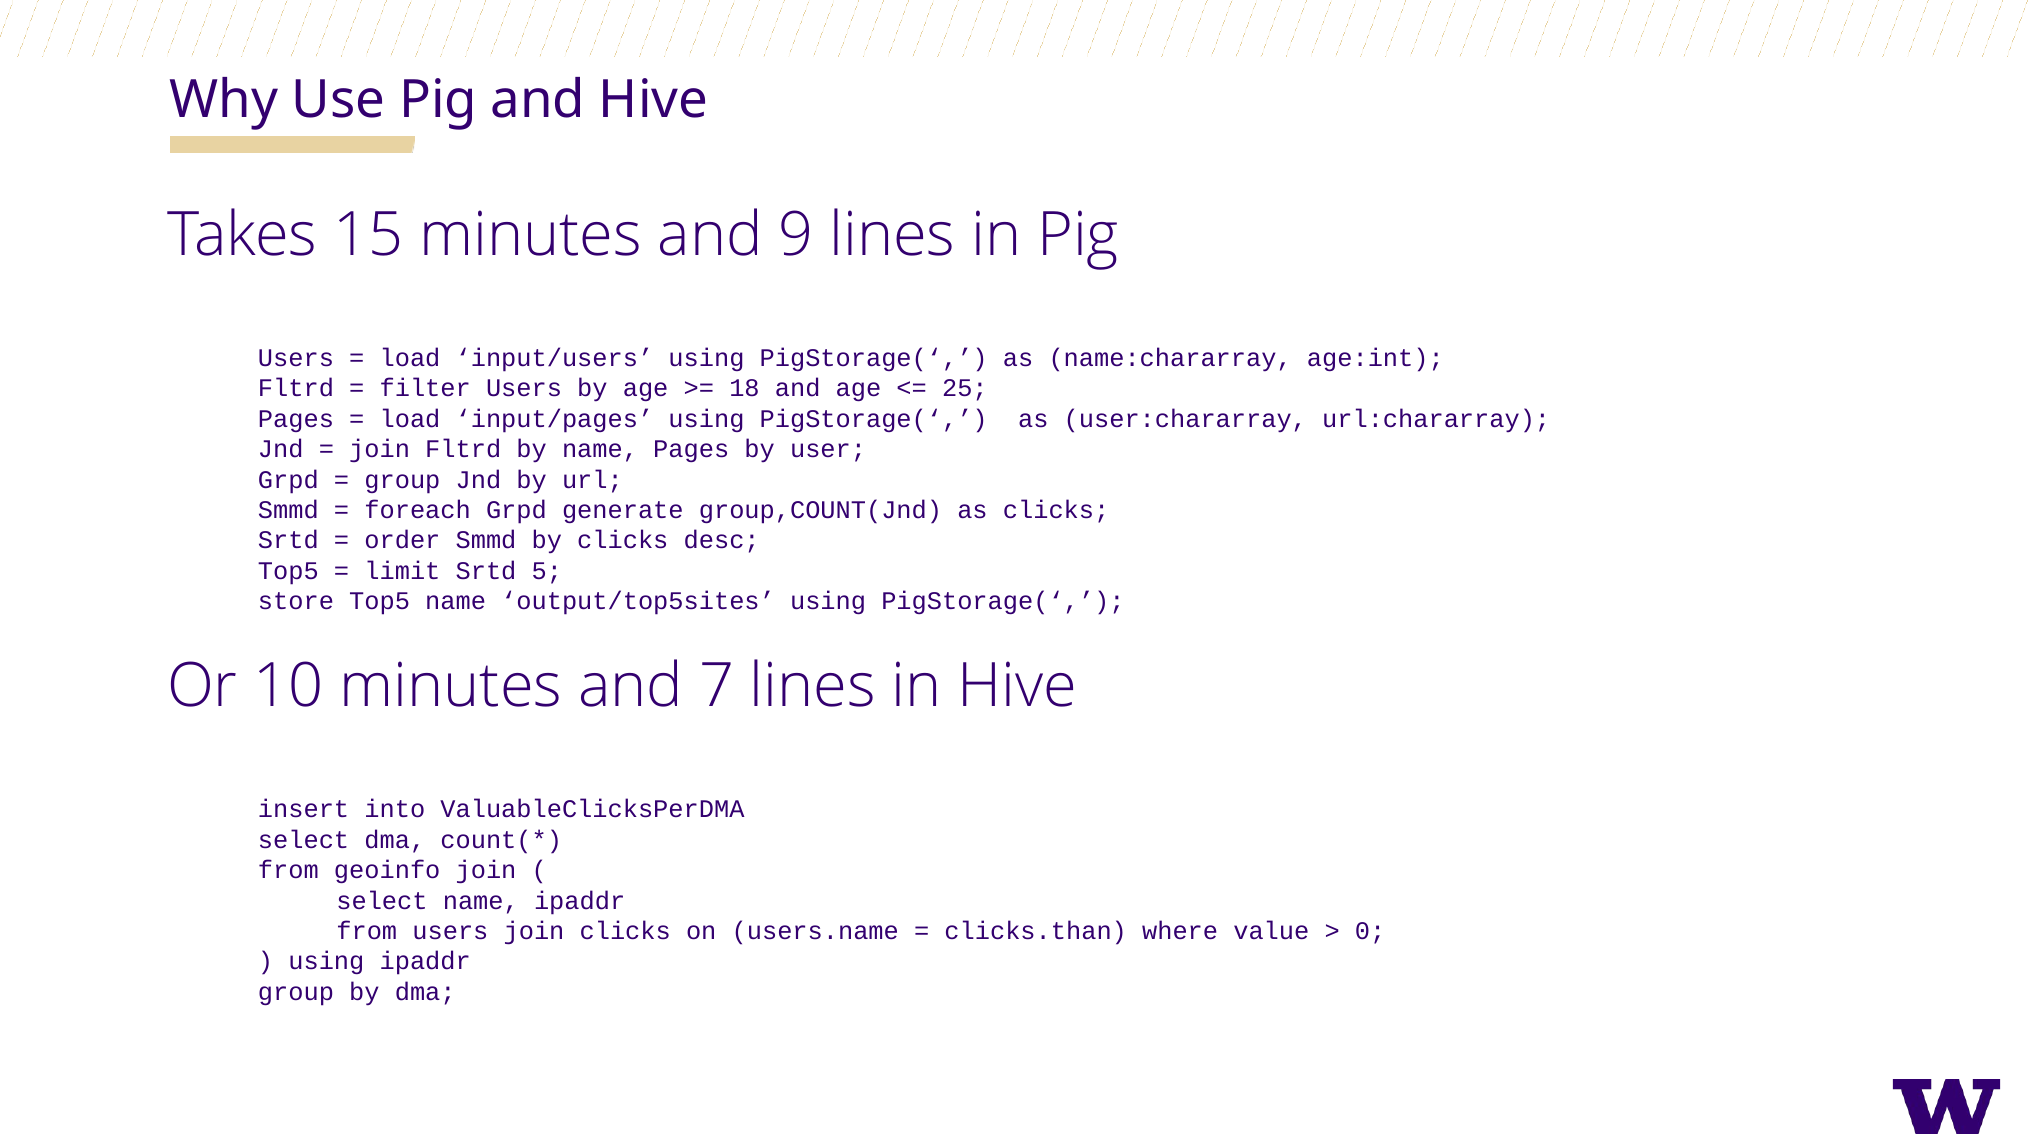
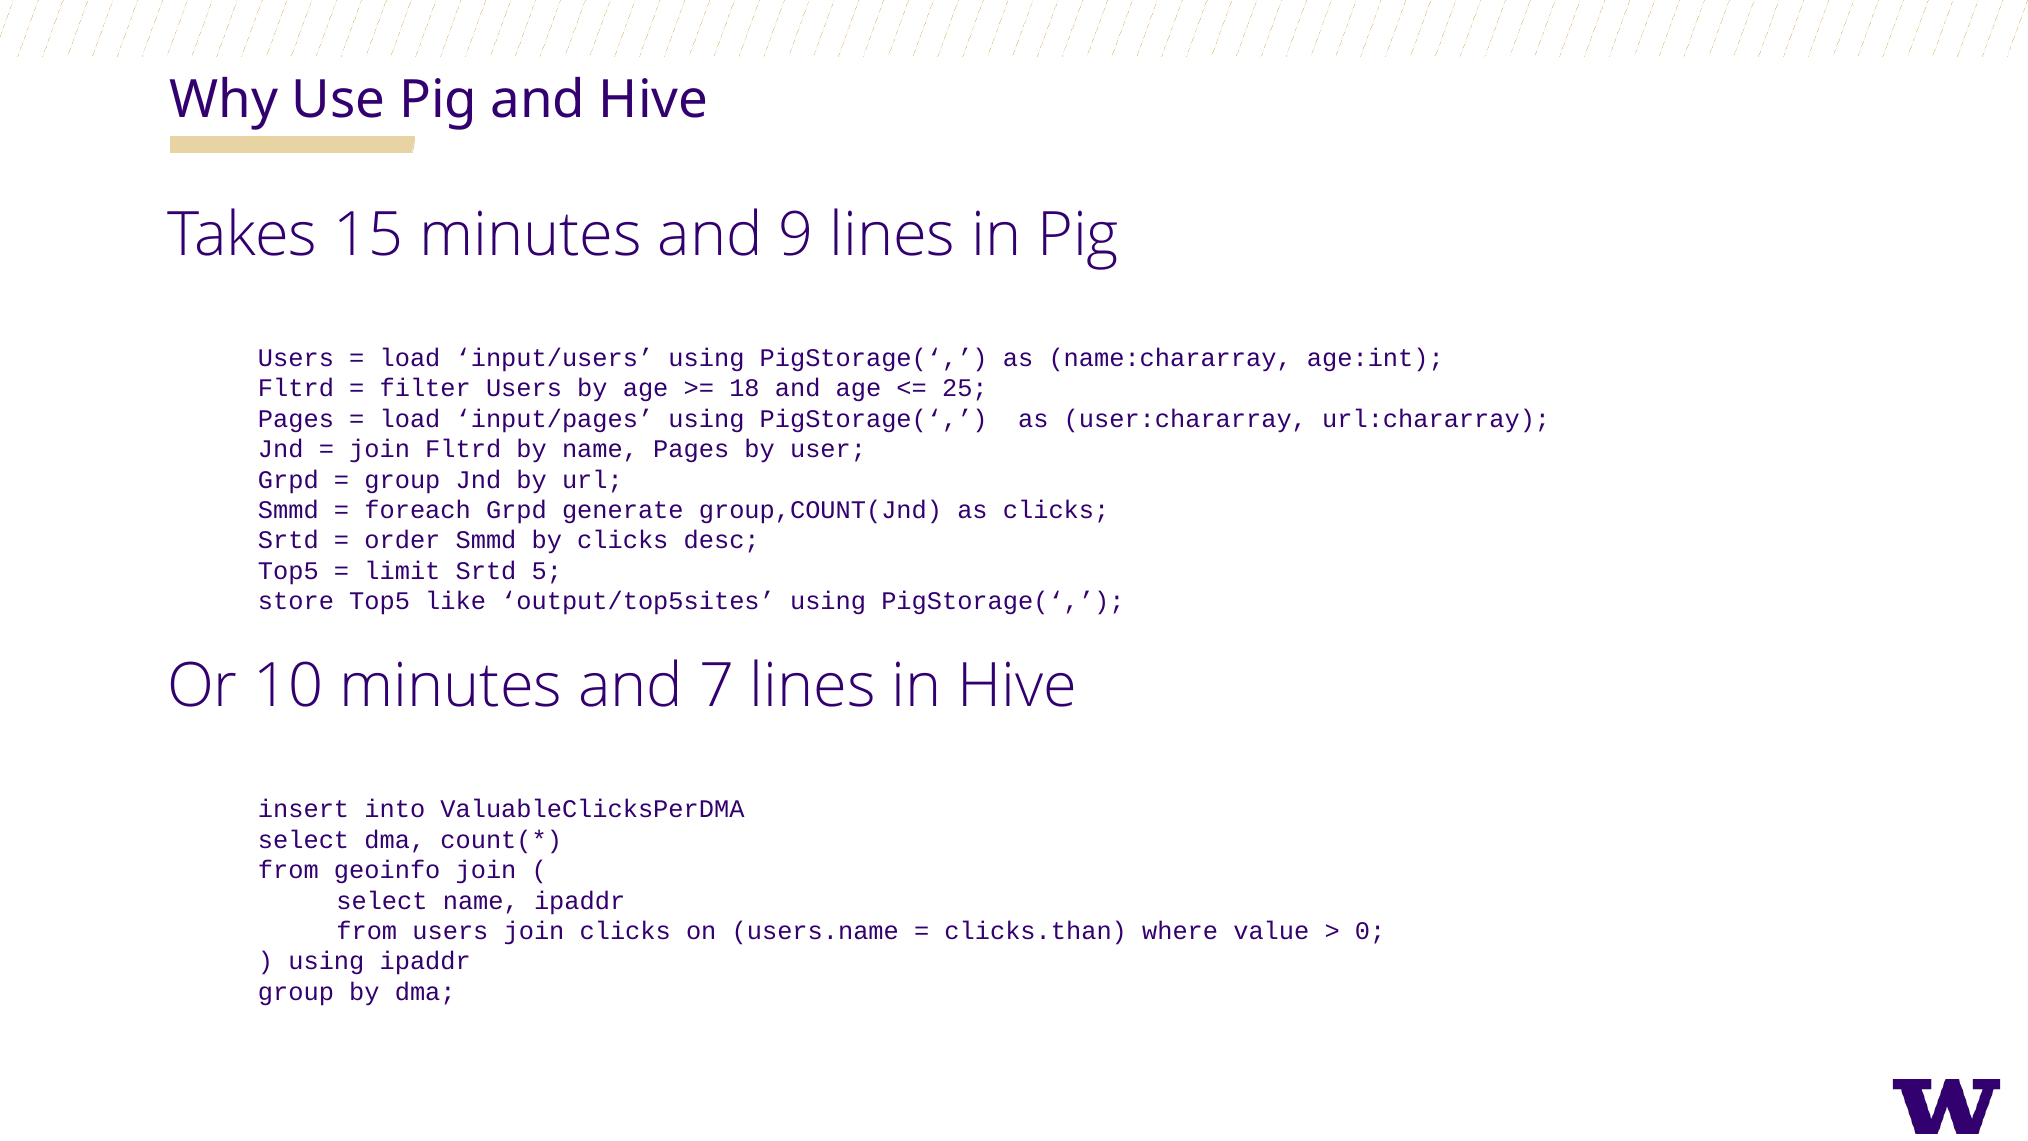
Top5 name: name -> like
